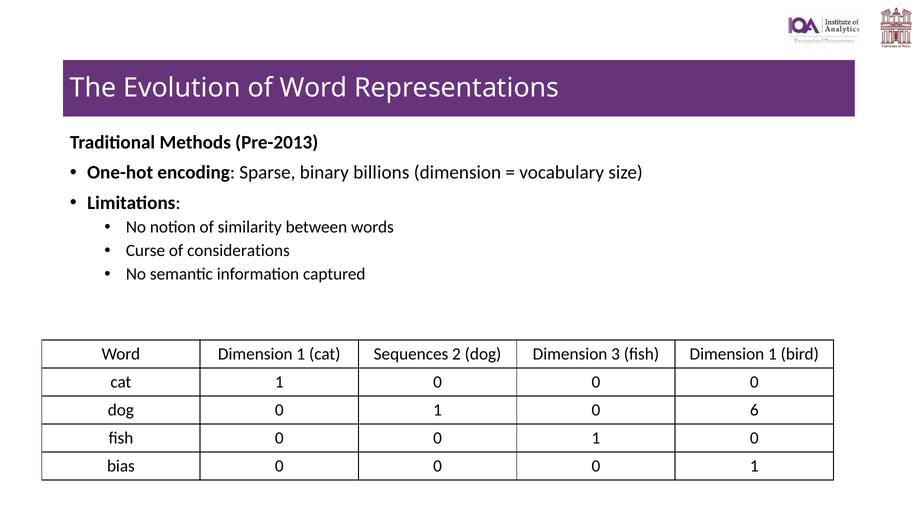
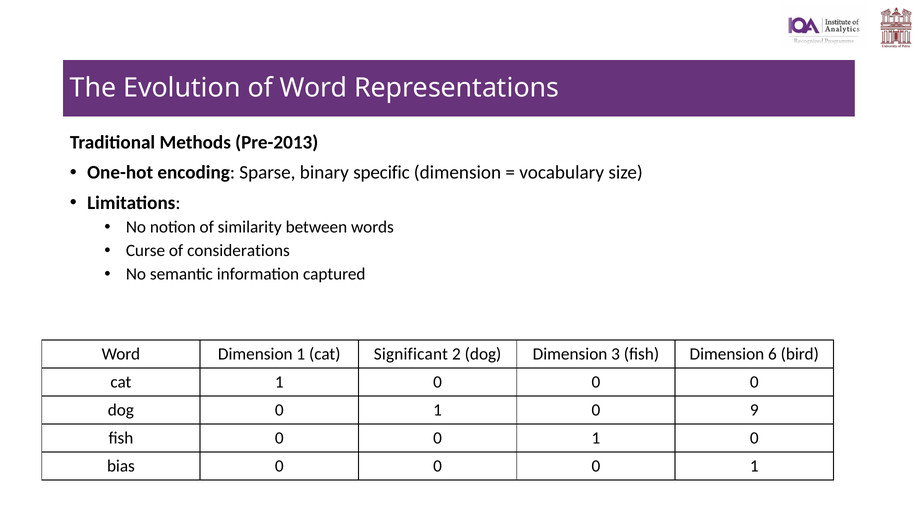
billions: billions -> specific
Sequences: Sequences -> Significant
fish Dimension 1: 1 -> 6
6: 6 -> 9
